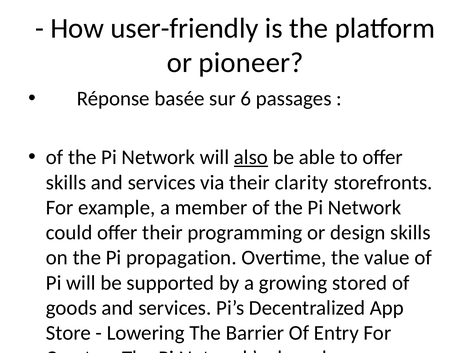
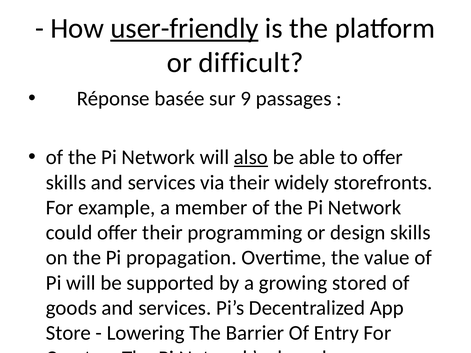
user-friendly at (185, 28) underline: none -> present
or pioneer: pioneer -> difficult
6: 6 -> 9
clarity: clarity -> widely
